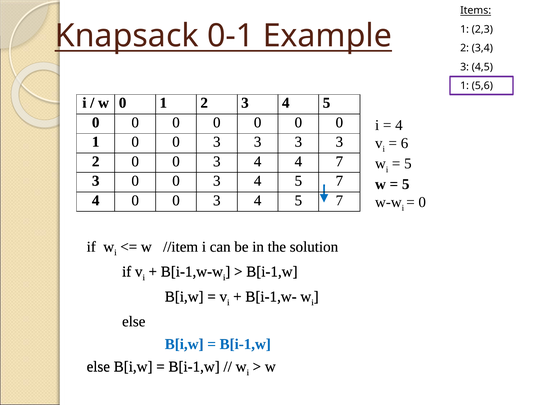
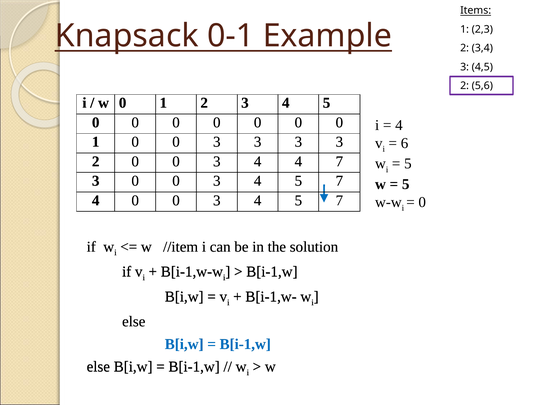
1 at (465, 86): 1 -> 2
